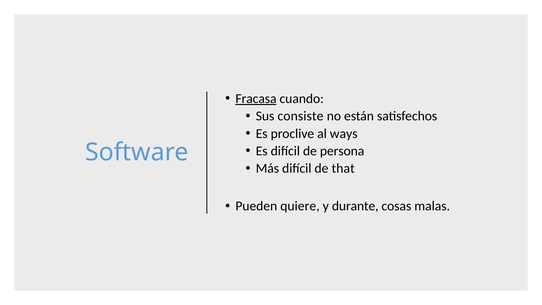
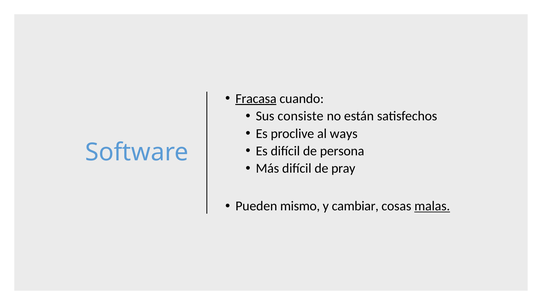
that: that -> pray
quiere: quiere -> mismo
durante: durante -> cambiar
malas underline: none -> present
